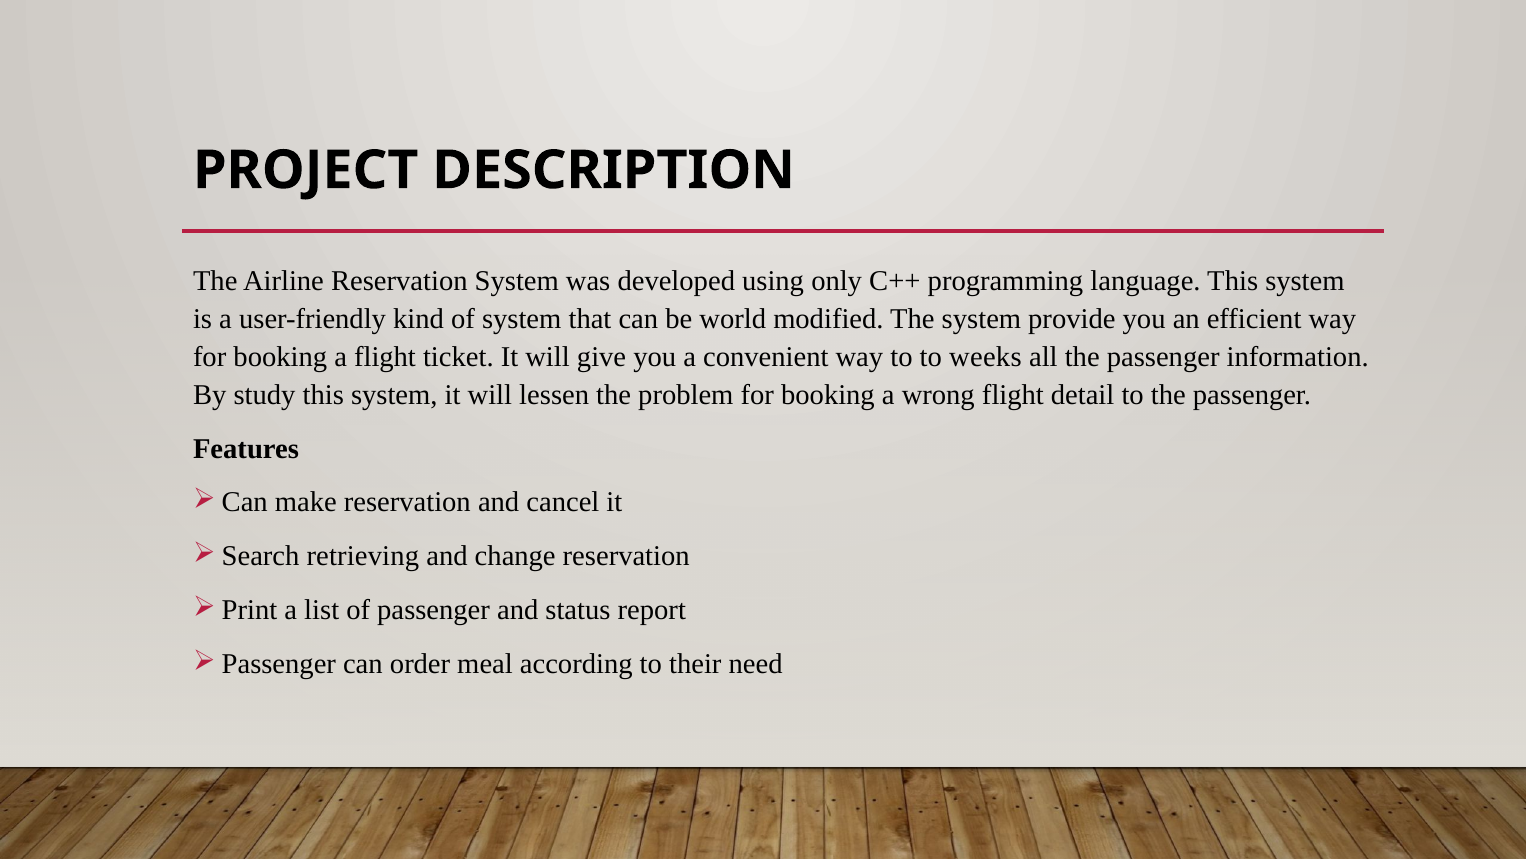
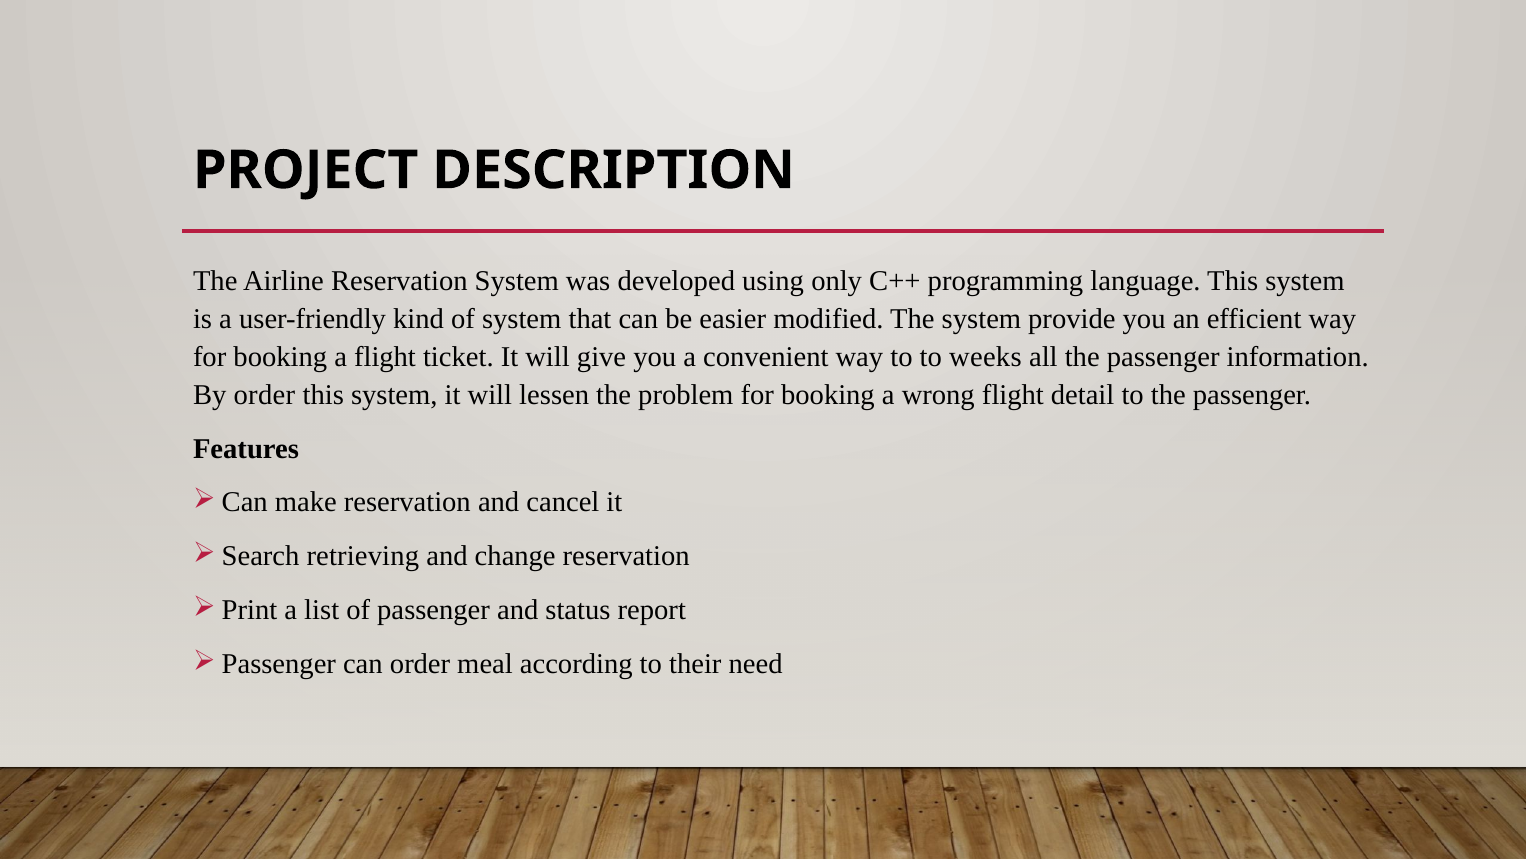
world: world -> easier
By study: study -> order
